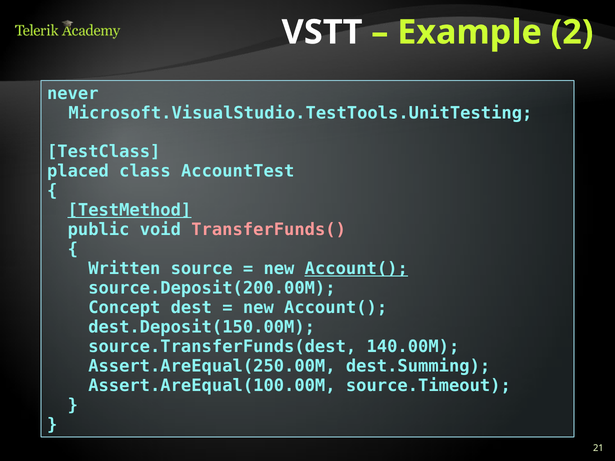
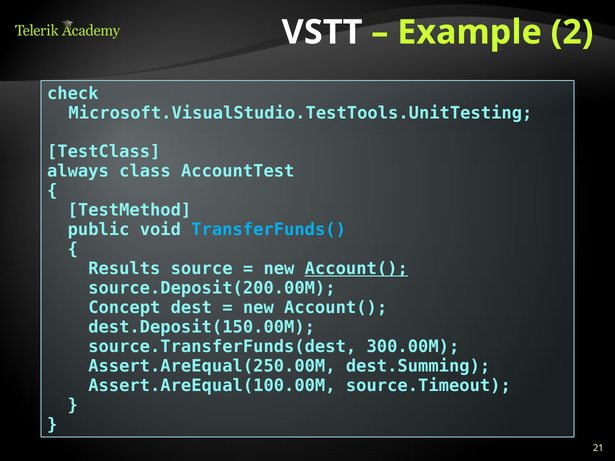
never: never -> check
placed: placed -> always
TestMethod underline: present -> none
TransferFunds( colour: pink -> light blue
Written: Written -> Results
140.00M: 140.00M -> 300.00M
